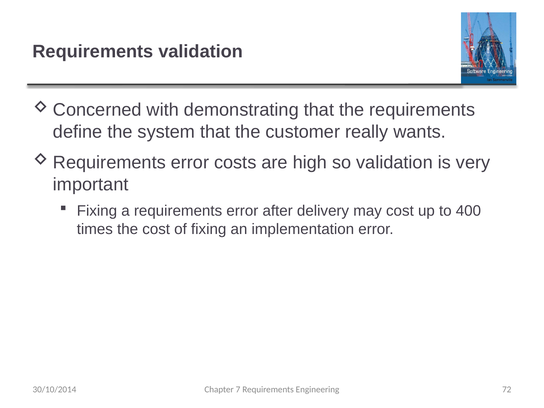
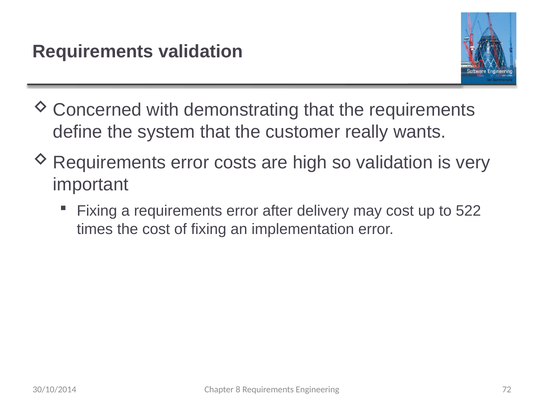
400: 400 -> 522
7: 7 -> 8
